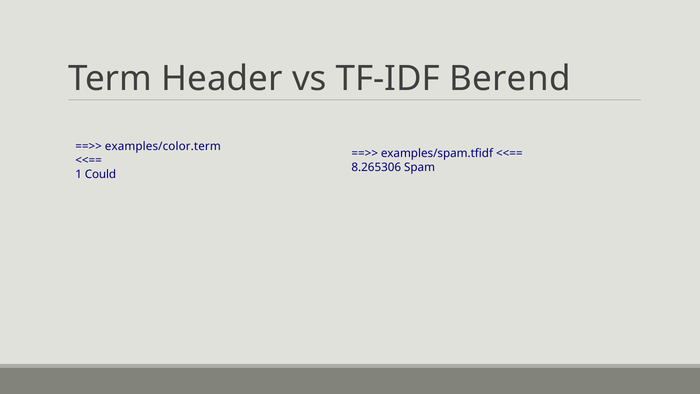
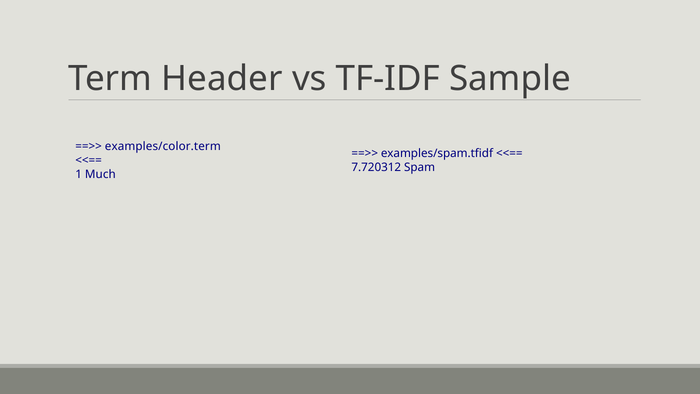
Berend: Berend -> Sample
8.265306: 8.265306 -> 7.720312
Could: Could -> Much
